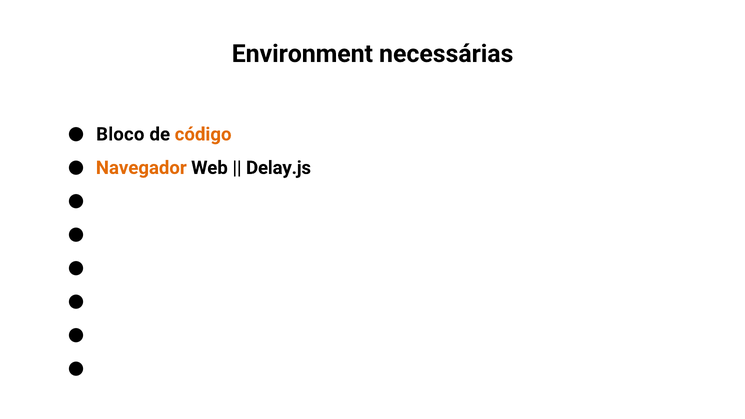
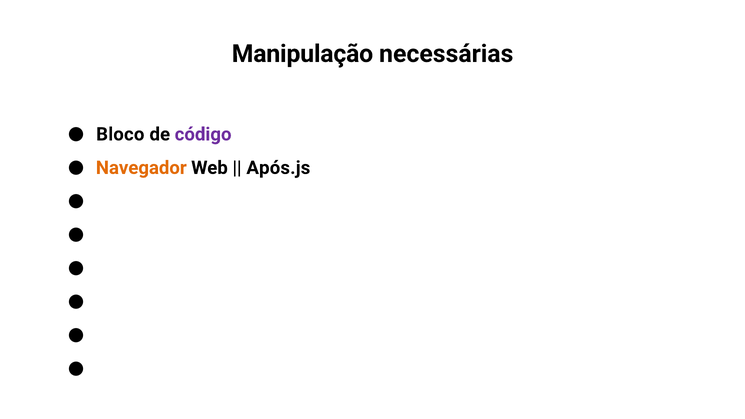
Environment: Environment -> Manipulação
código colour: orange -> purple
Delay.js: Delay.js -> Após.js
